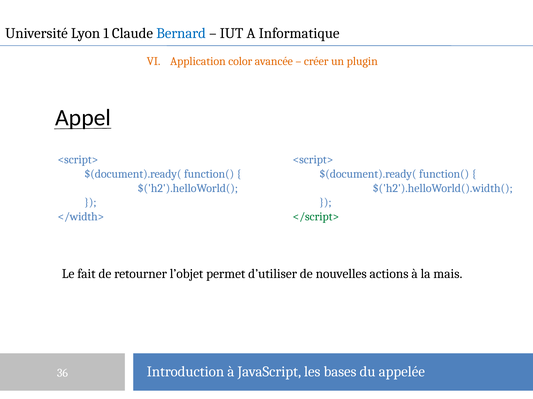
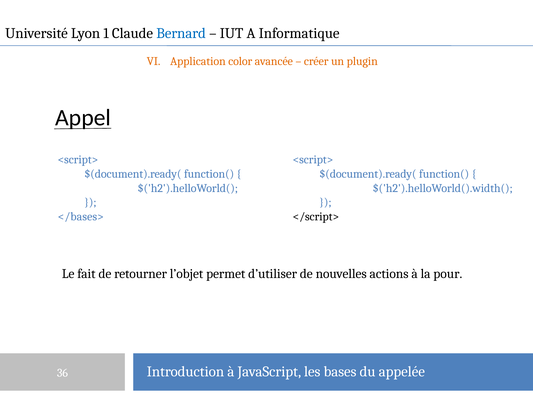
</width>: </width> -> </bases>
</script> colour: green -> black
mais: mais -> pour
